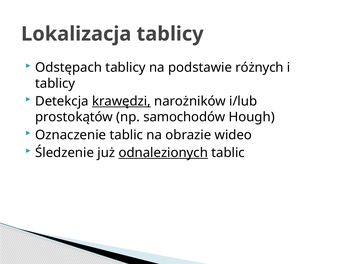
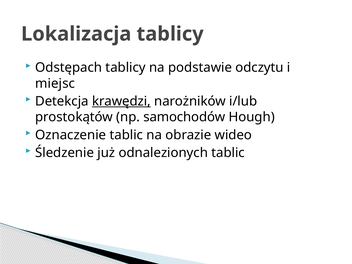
różnych: różnych -> odczytu
tablicy at (55, 83): tablicy -> miejsc
odnalezionych underline: present -> none
